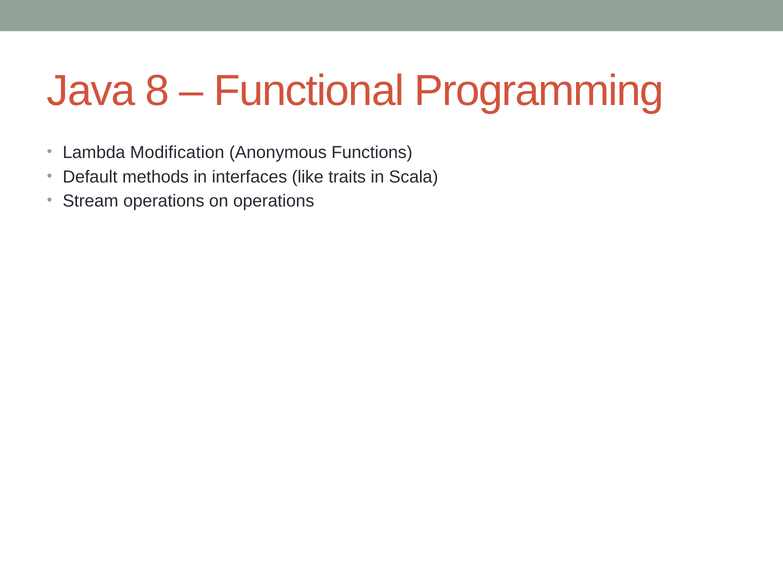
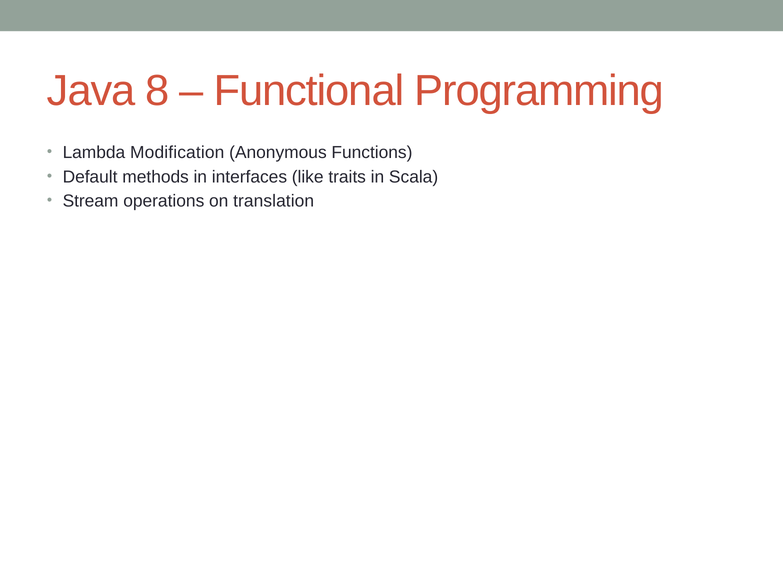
on operations: operations -> translation
